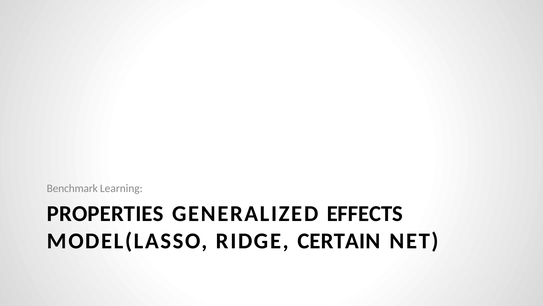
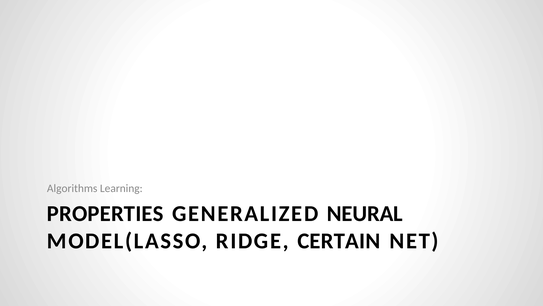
Benchmark: Benchmark -> Algorithms
EFFECTS: EFFECTS -> NEURAL
